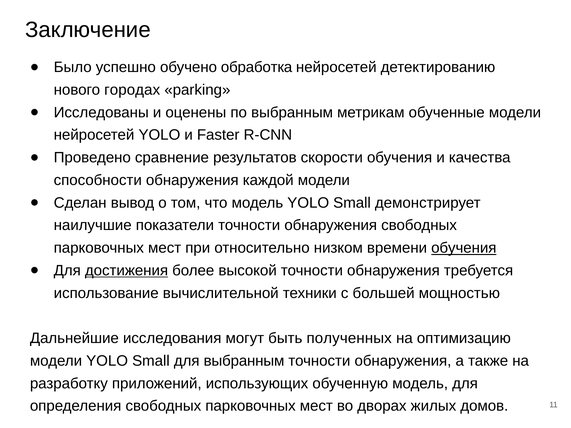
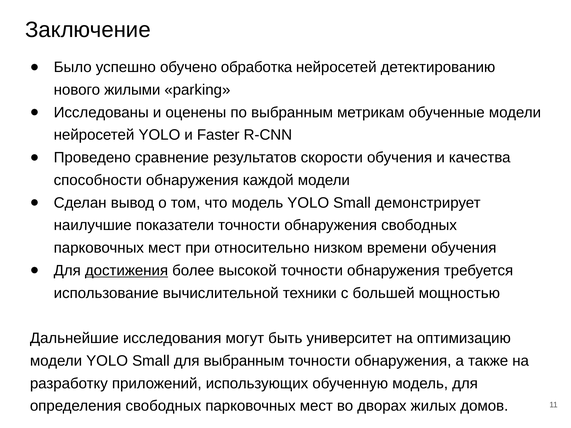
городах: городах -> жилыми
обучения at (464, 248) underline: present -> none
полученных: полученных -> университет
